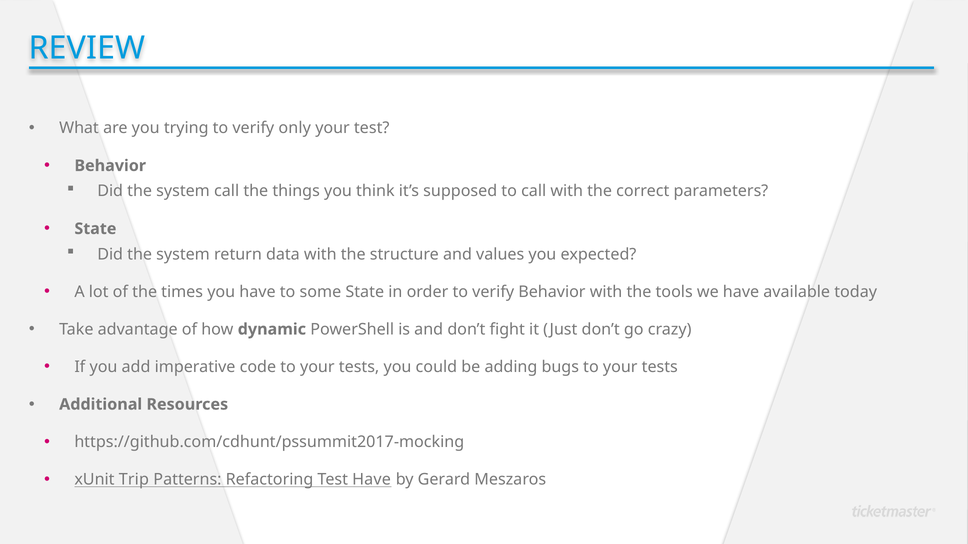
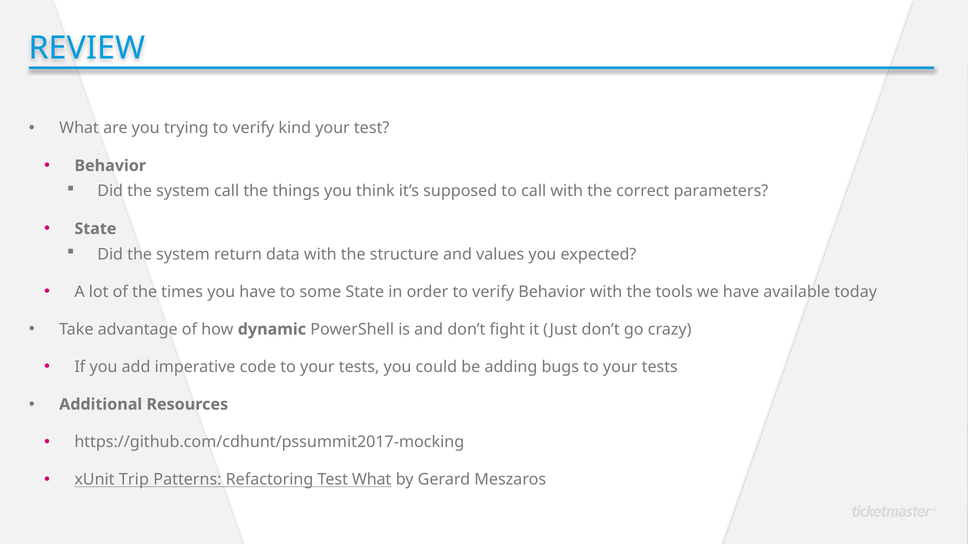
only: only -> kind
Test Have: Have -> What
